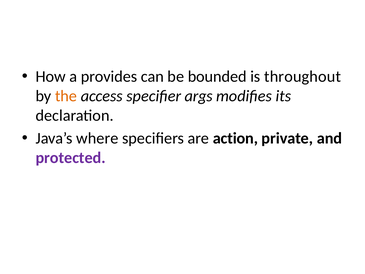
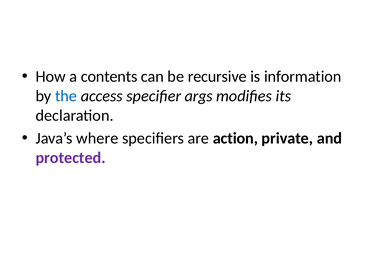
provides: provides -> contents
bounded: bounded -> recursive
throughout: throughout -> information
the colour: orange -> blue
